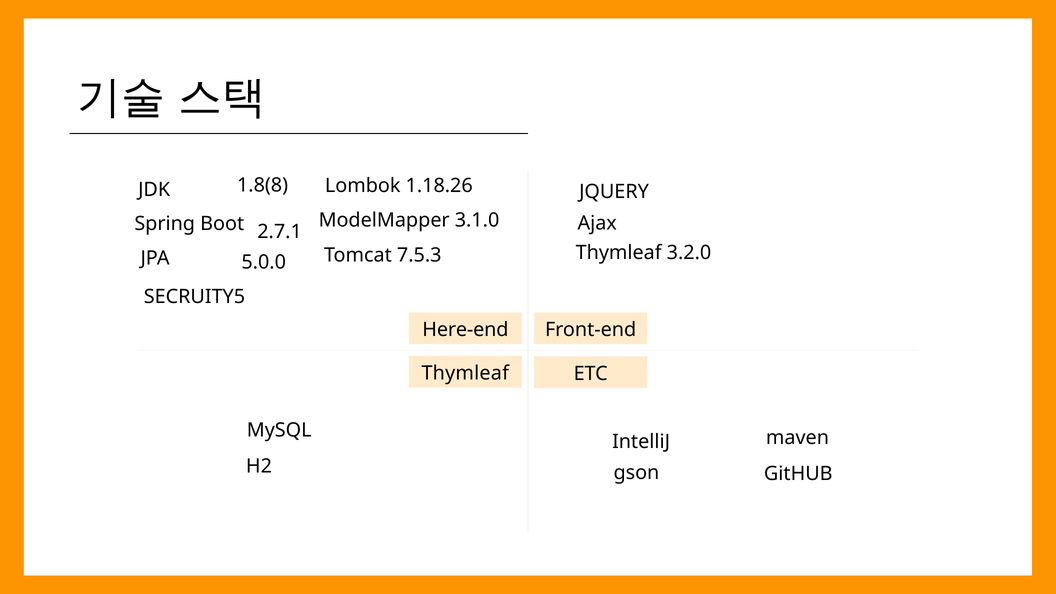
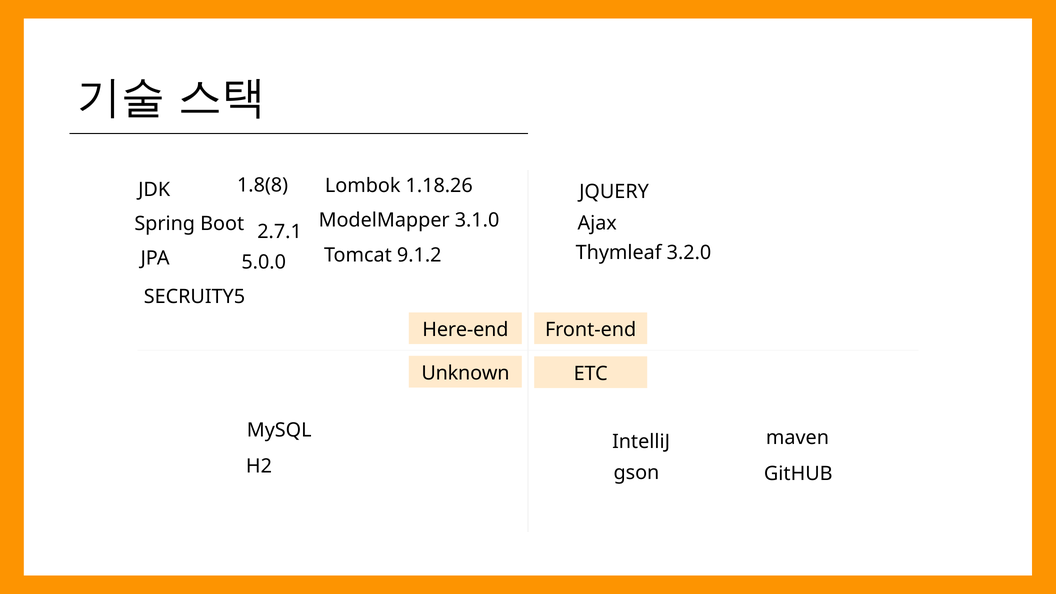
7.5.3: 7.5.3 -> 9.1.2
Thymleaf at (465, 373): Thymleaf -> Unknown
